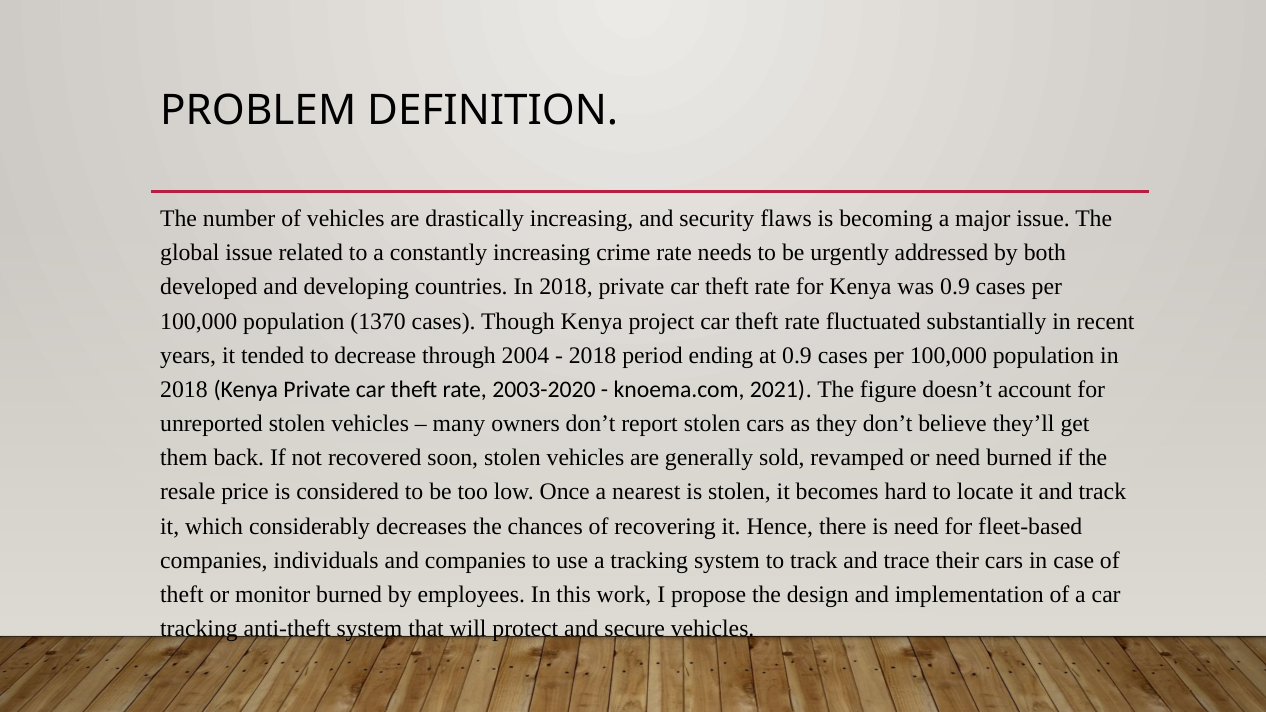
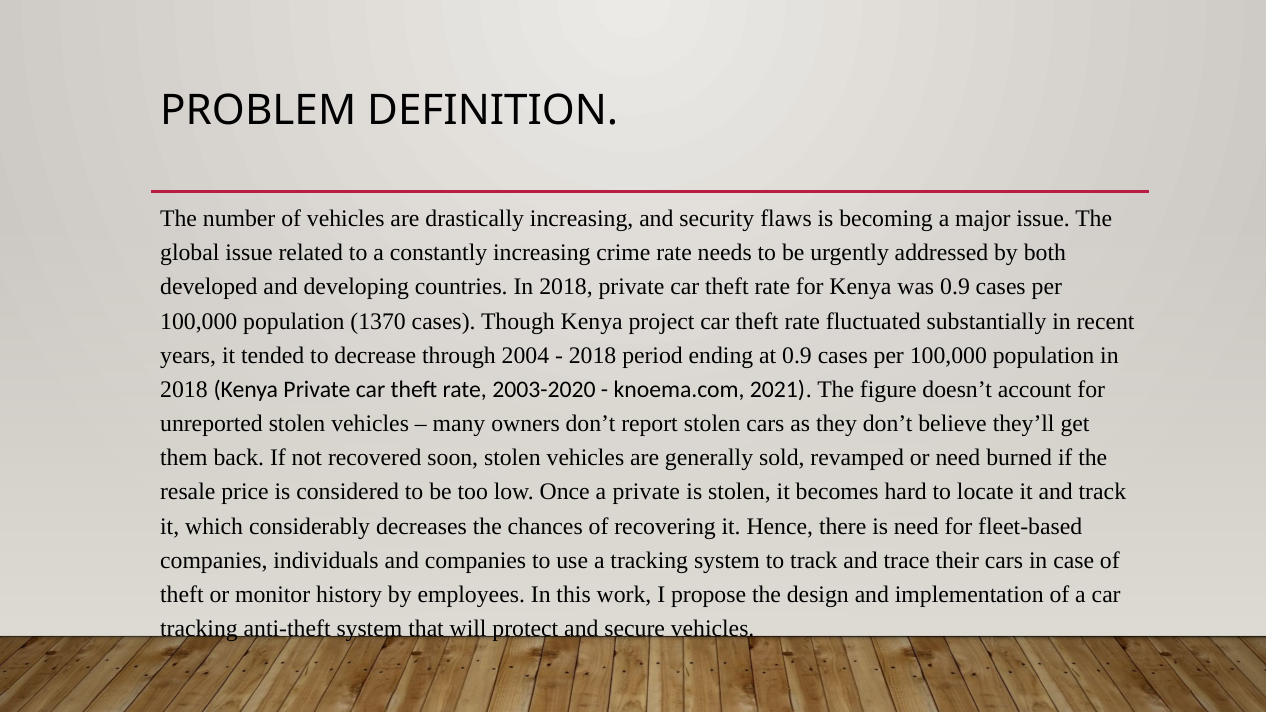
a nearest: nearest -> private
monitor burned: burned -> history
